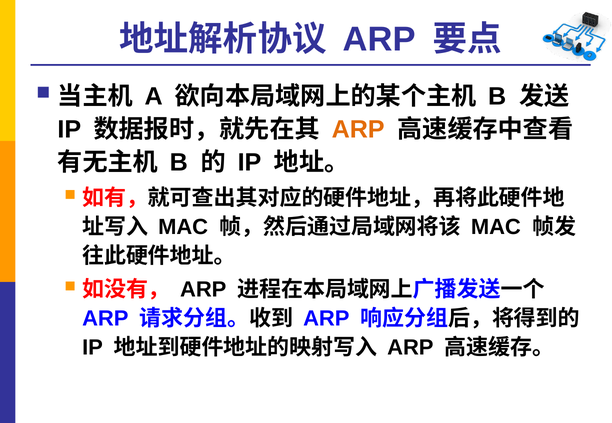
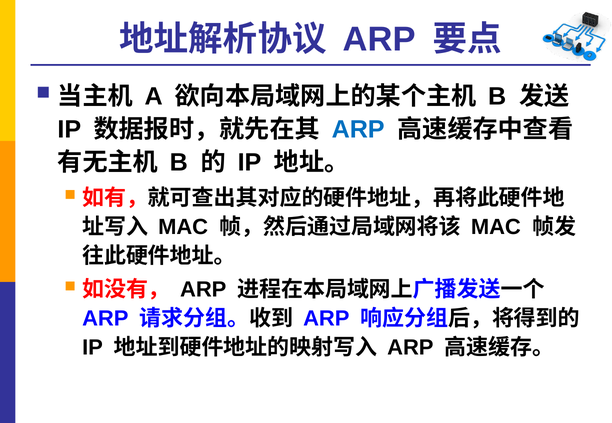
ARP at (358, 130) colour: orange -> blue
